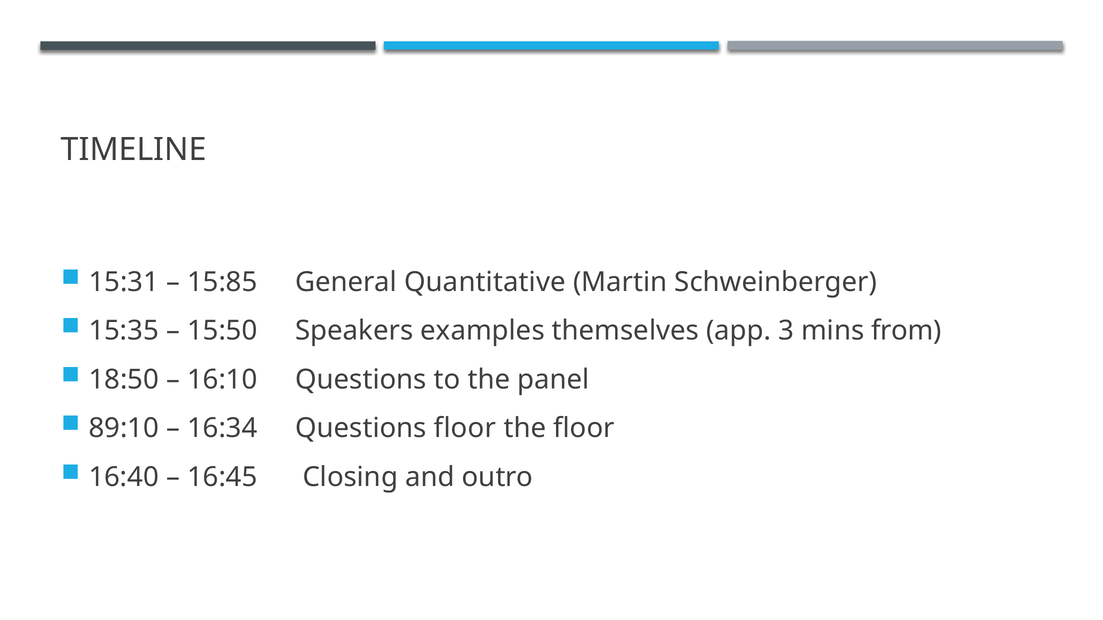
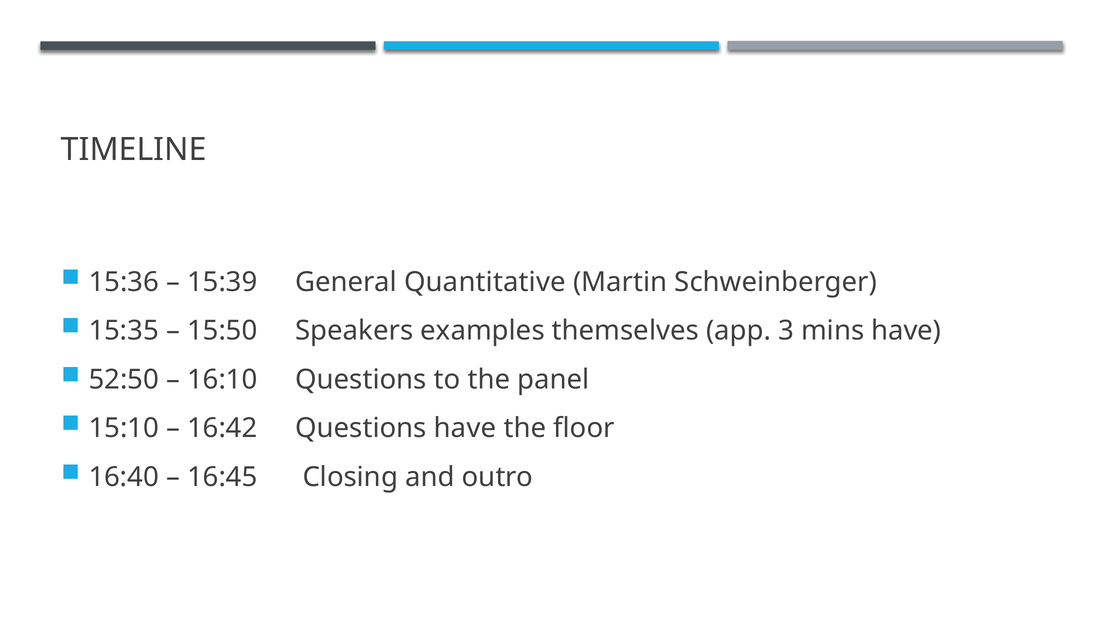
15:31: 15:31 -> 15:36
15:85: 15:85 -> 15:39
mins from: from -> have
18:50: 18:50 -> 52:50
89:10: 89:10 -> 15:10
16:34: 16:34 -> 16:42
Questions floor: floor -> have
